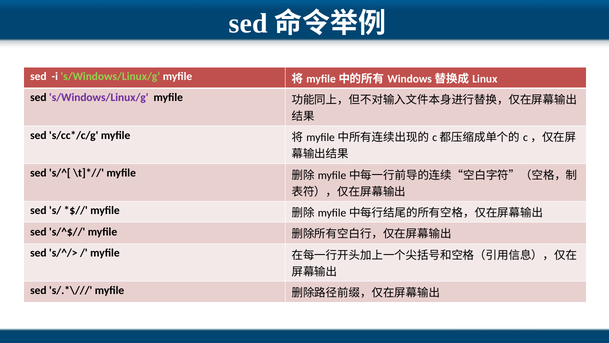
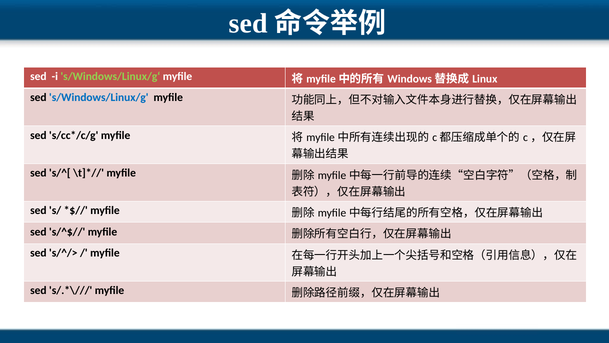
s/Windows/Linux/g colour: purple -> blue
